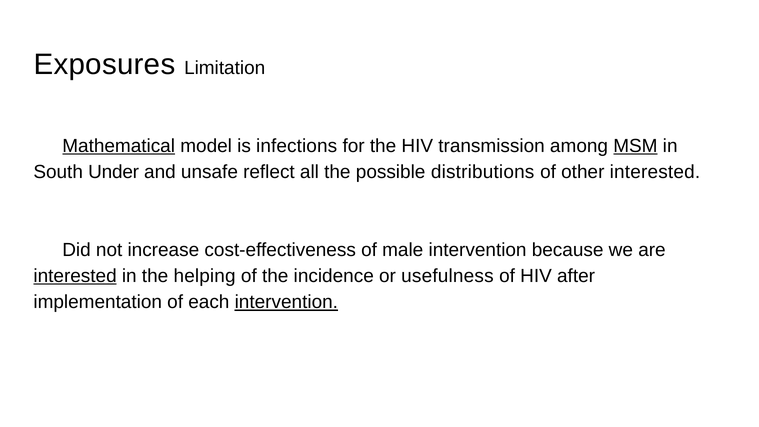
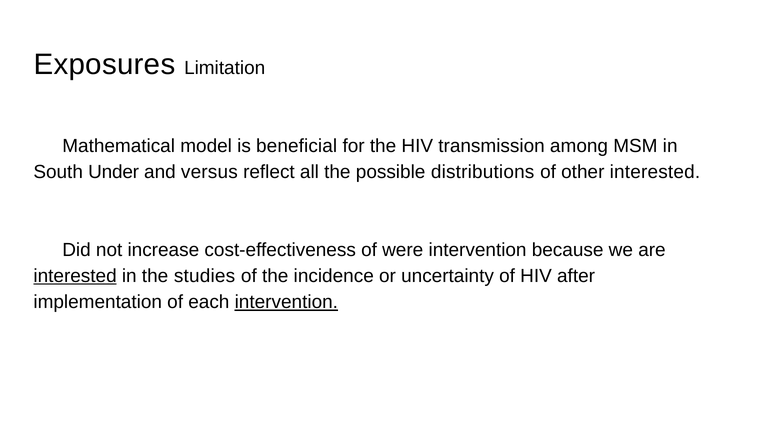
Mathematical underline: present -> none
infections: infections -> beneficial
MSM underline: present -> none
unsafe: unsafe -> versus
male: male -> were
helping: helping -> studies
usefulness: usefulness -> uncertainty
